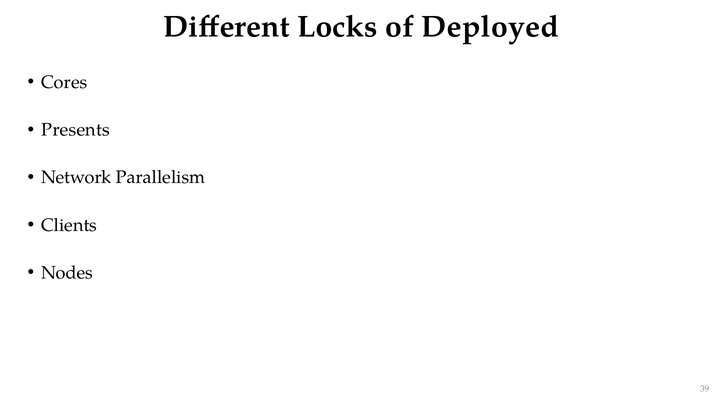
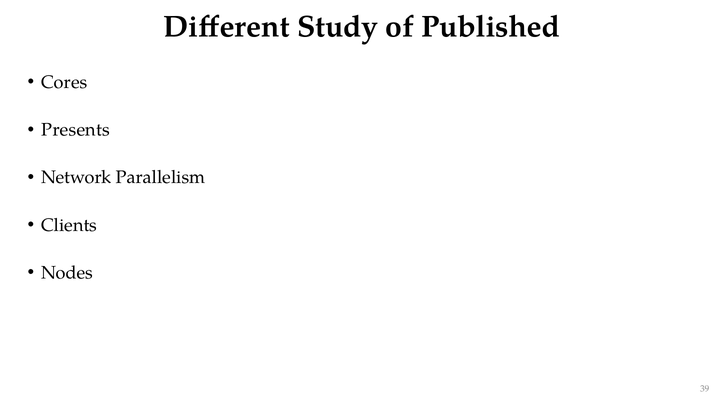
Locks: Locks -> Study
Deployed: Deployed -> Published
